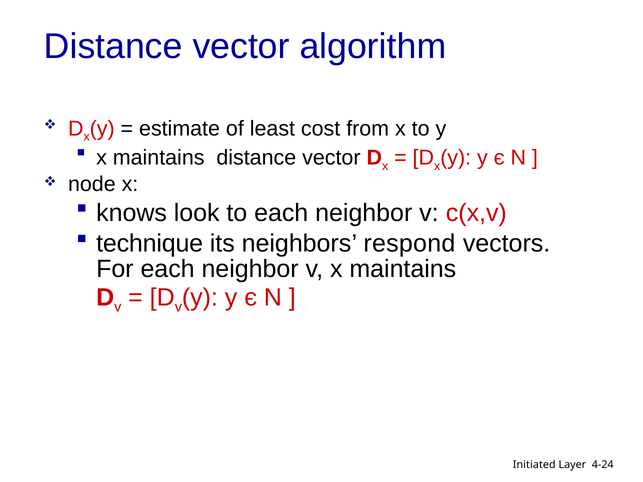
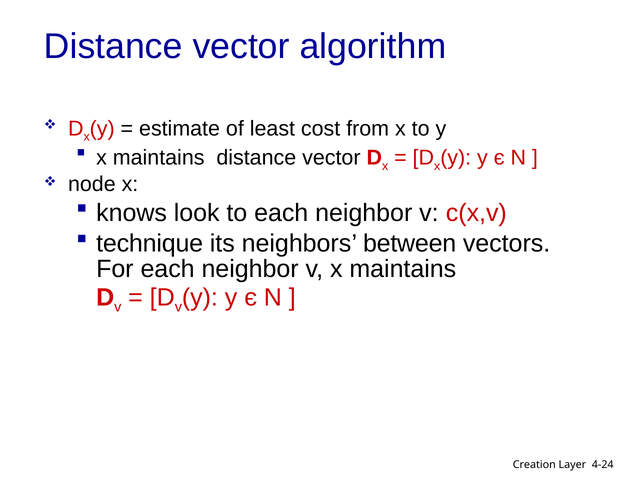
respond: respond -> between
Initiated: Initiated -> Creation
